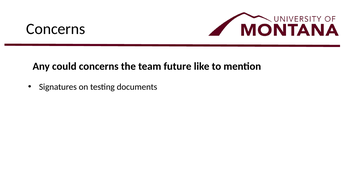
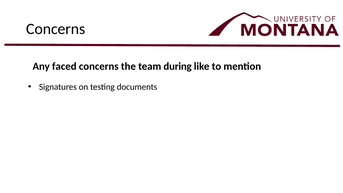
could: could -> faced
future: future -> during
